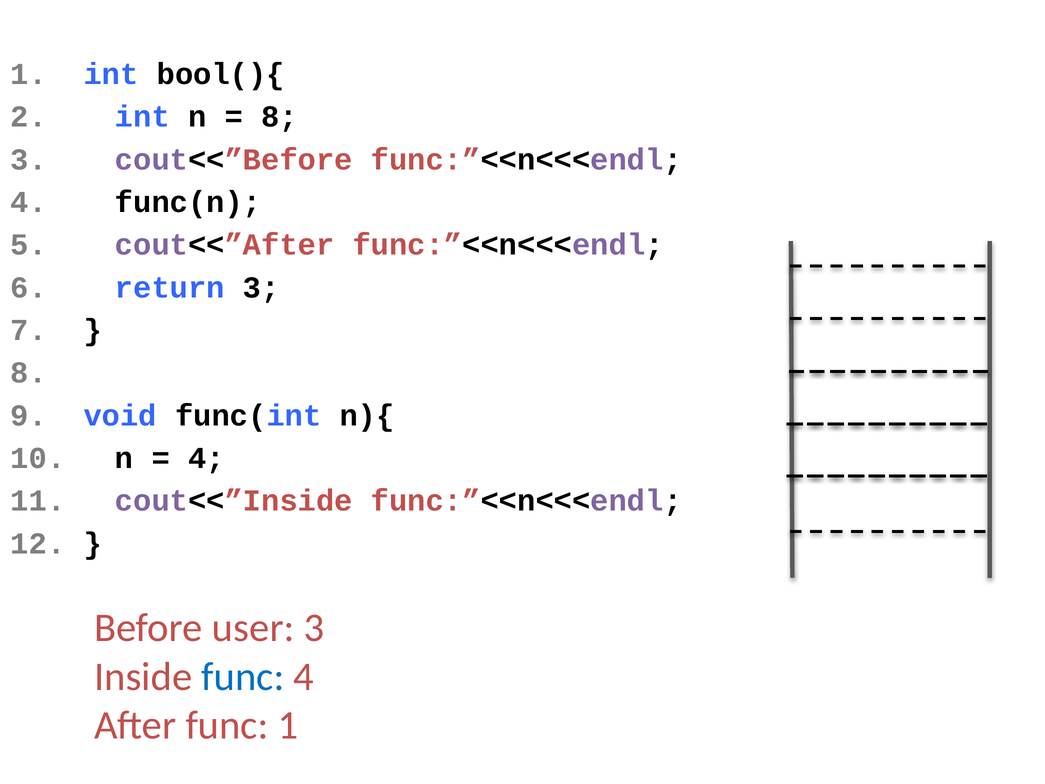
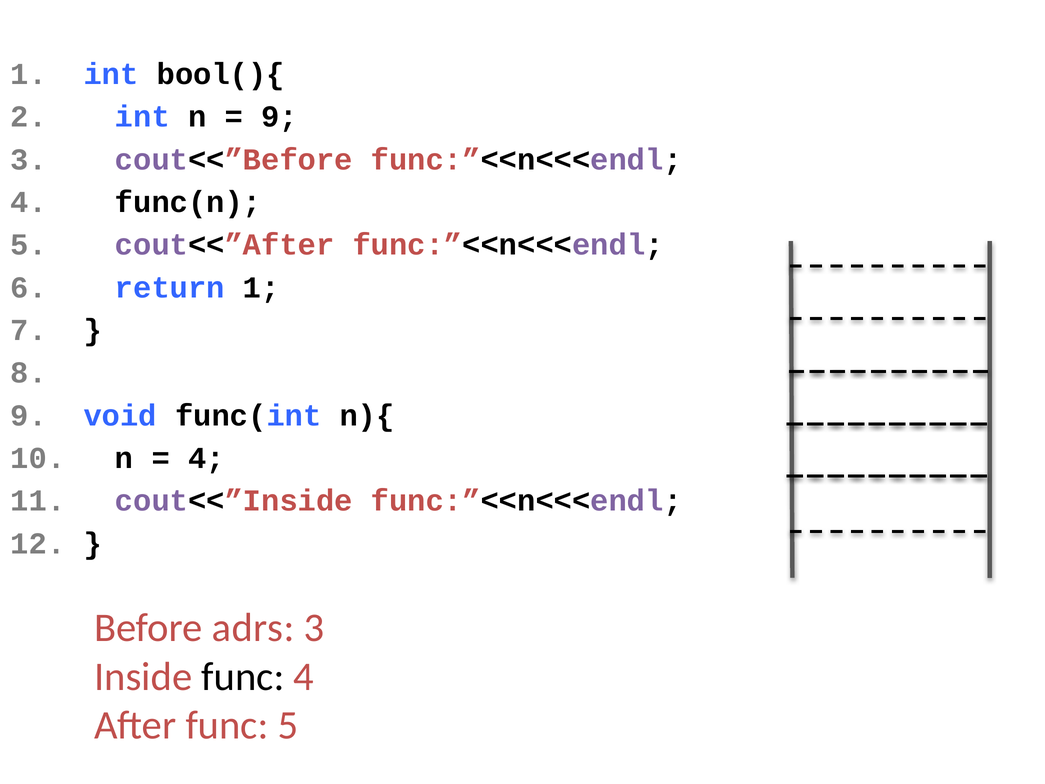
8 at (279, 117): 8 -> 9
return 3: 3 -> 1
user: user -> adrs
func at (243, 677) colour: blue -> black
func 1: 1 -> 5
